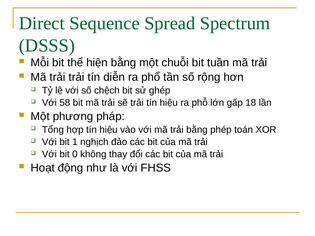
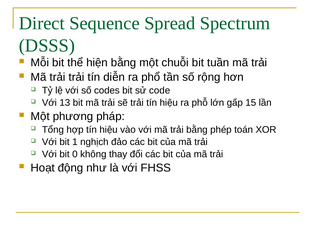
chệch: chệch -> codes
ghép: ghép -> code
58: 58 -> 13
18: 18 -> 15
